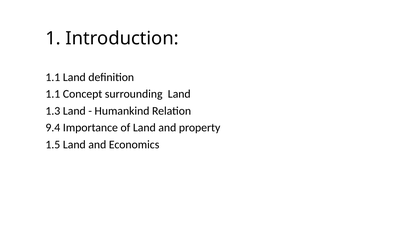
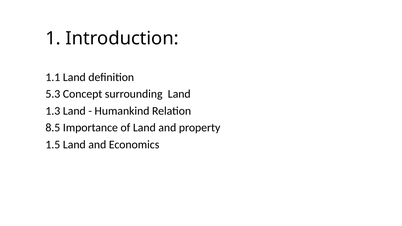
1.1 at (53, 94): 1.1 -> 5.3
9.4: 9.4 -> 8.5
